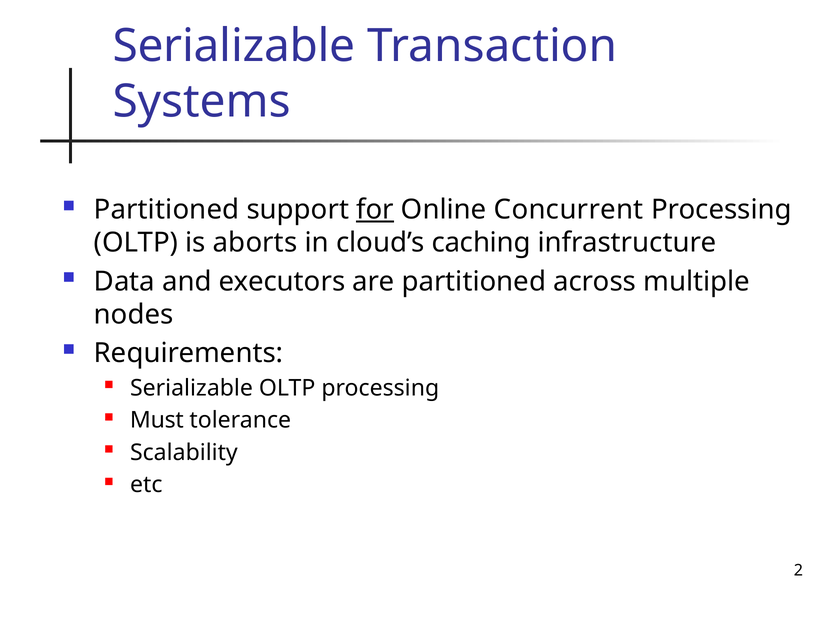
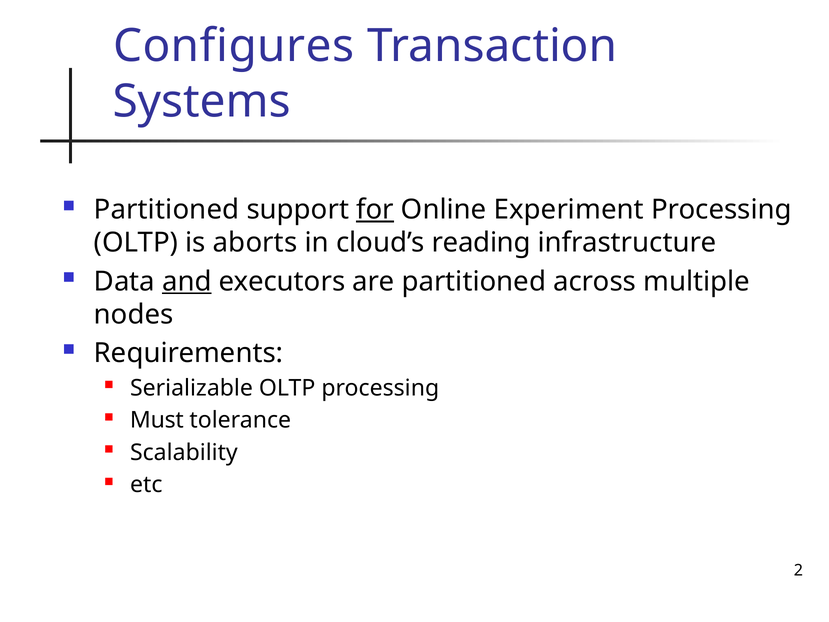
Serializable at (234, 46): Serializable -> Configures
Concurrent: Concurrent -> Experiment
caching: caching -> reading
and underline: none -> present
